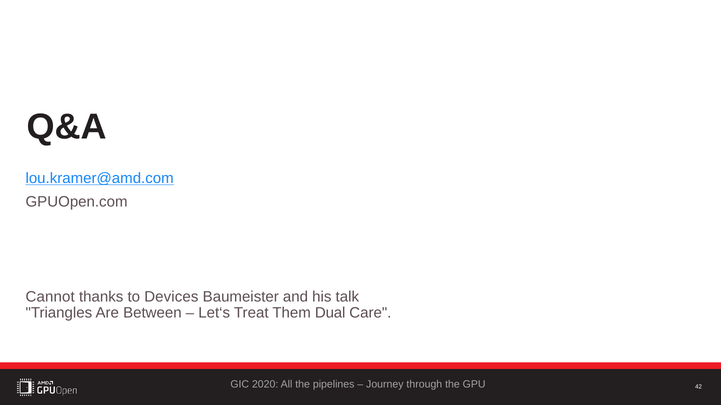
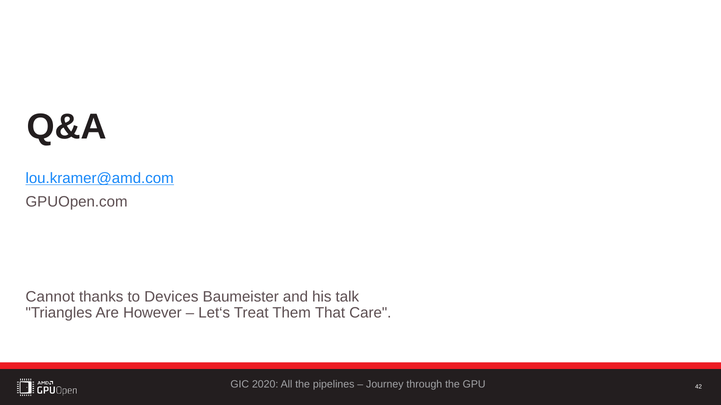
Between: Between -> However
Dual: Dual -> That
